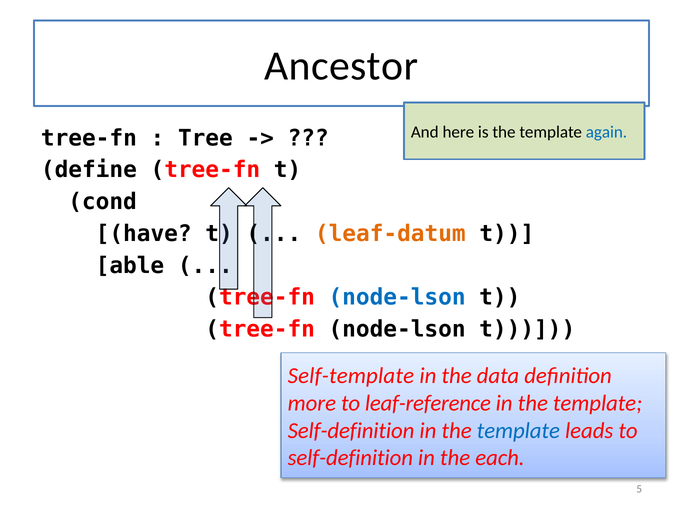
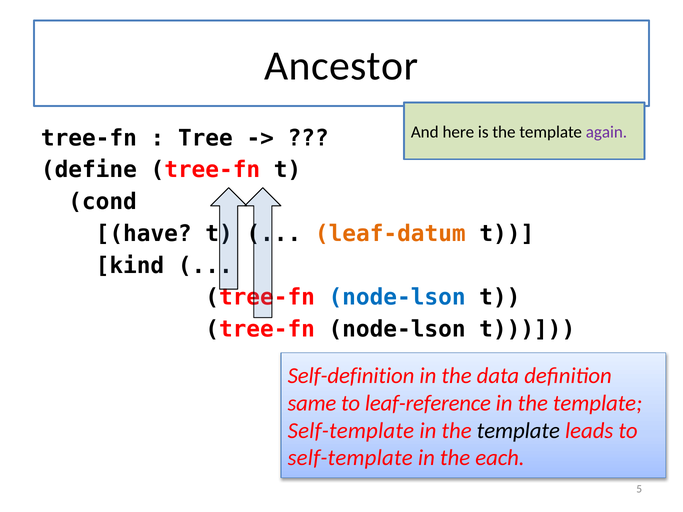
again colour: blue -> purple
able: able -> kind
Self-template: Self-template -> Self-definition
more: more -> same
Self-definition at (351, 431): Self-definition -> Self-template
template at (518, 431) colour: blue -> black
self-definition at (350, 458): self-definition -> self-template
